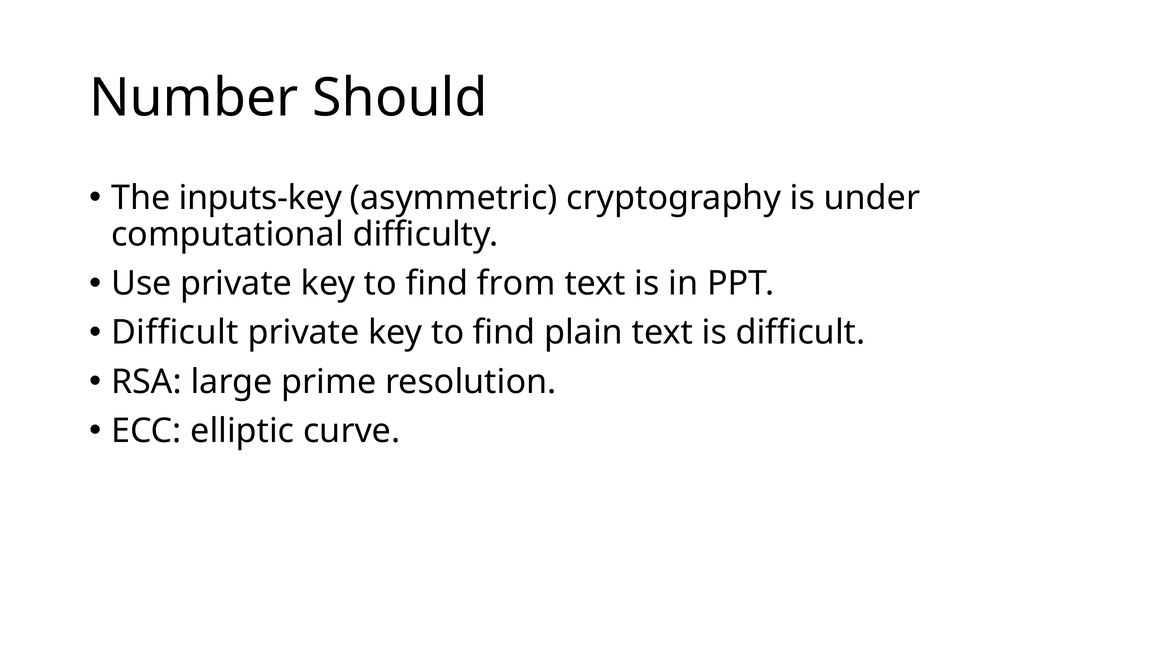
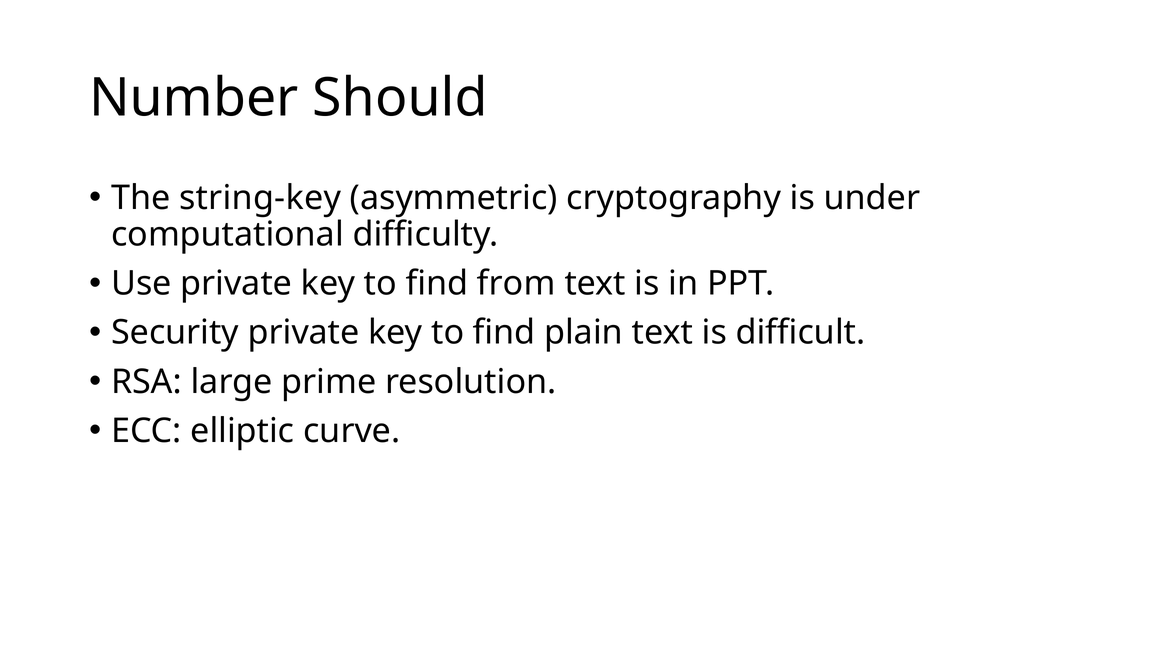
inputs-key: inputs-key -> string-key
Difficult at (175, 333): Difficult -> Security
